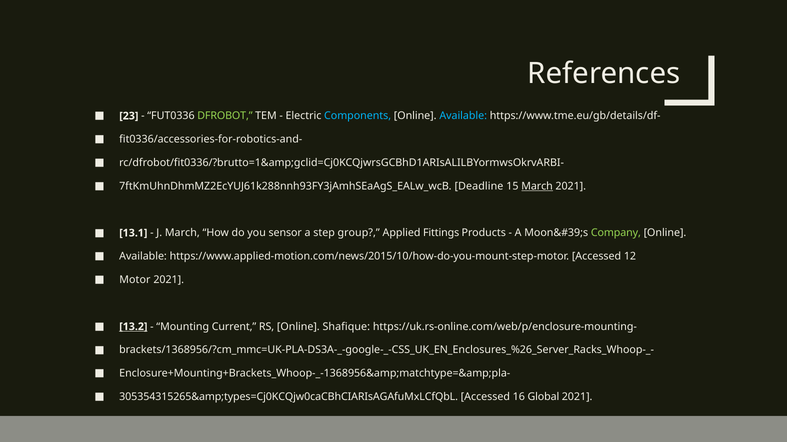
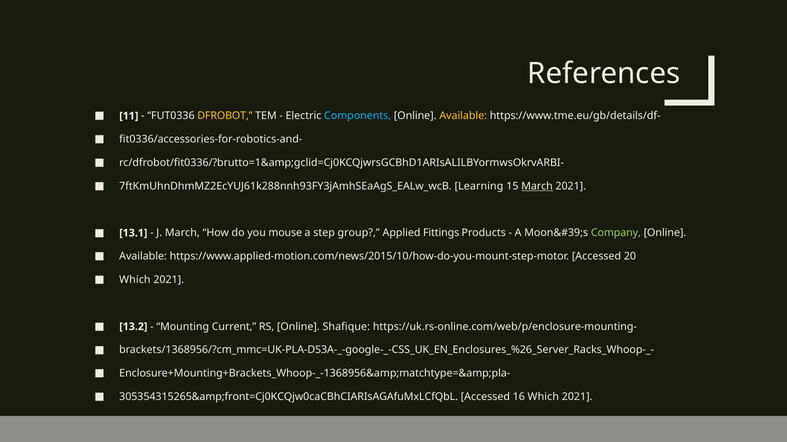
23: 23 -> 11
DFROBOT colour: light green -> yellow
Available at (463, 116) colour: light blue -> yellow
Deadline: Deadline -> Learning
sensor: sensor -> mouse
12: 12 -> 20
Motor at (135, 280): Motor -> Which
13.2 underline: present -> none
305354315265&amp;types=Cj0KCQjw0caCBhCIARIsAGAfuMxLCfQbL: 305354315265&amp;types=Cj0KCQjw0caCBhCIARIsAGAfuMxLCfQbL -> 305354315265&amp;front=Cj0KCQjw0caCBhCIARIsAGAfuMxLCfQbL
16 Global: Global -> Which
